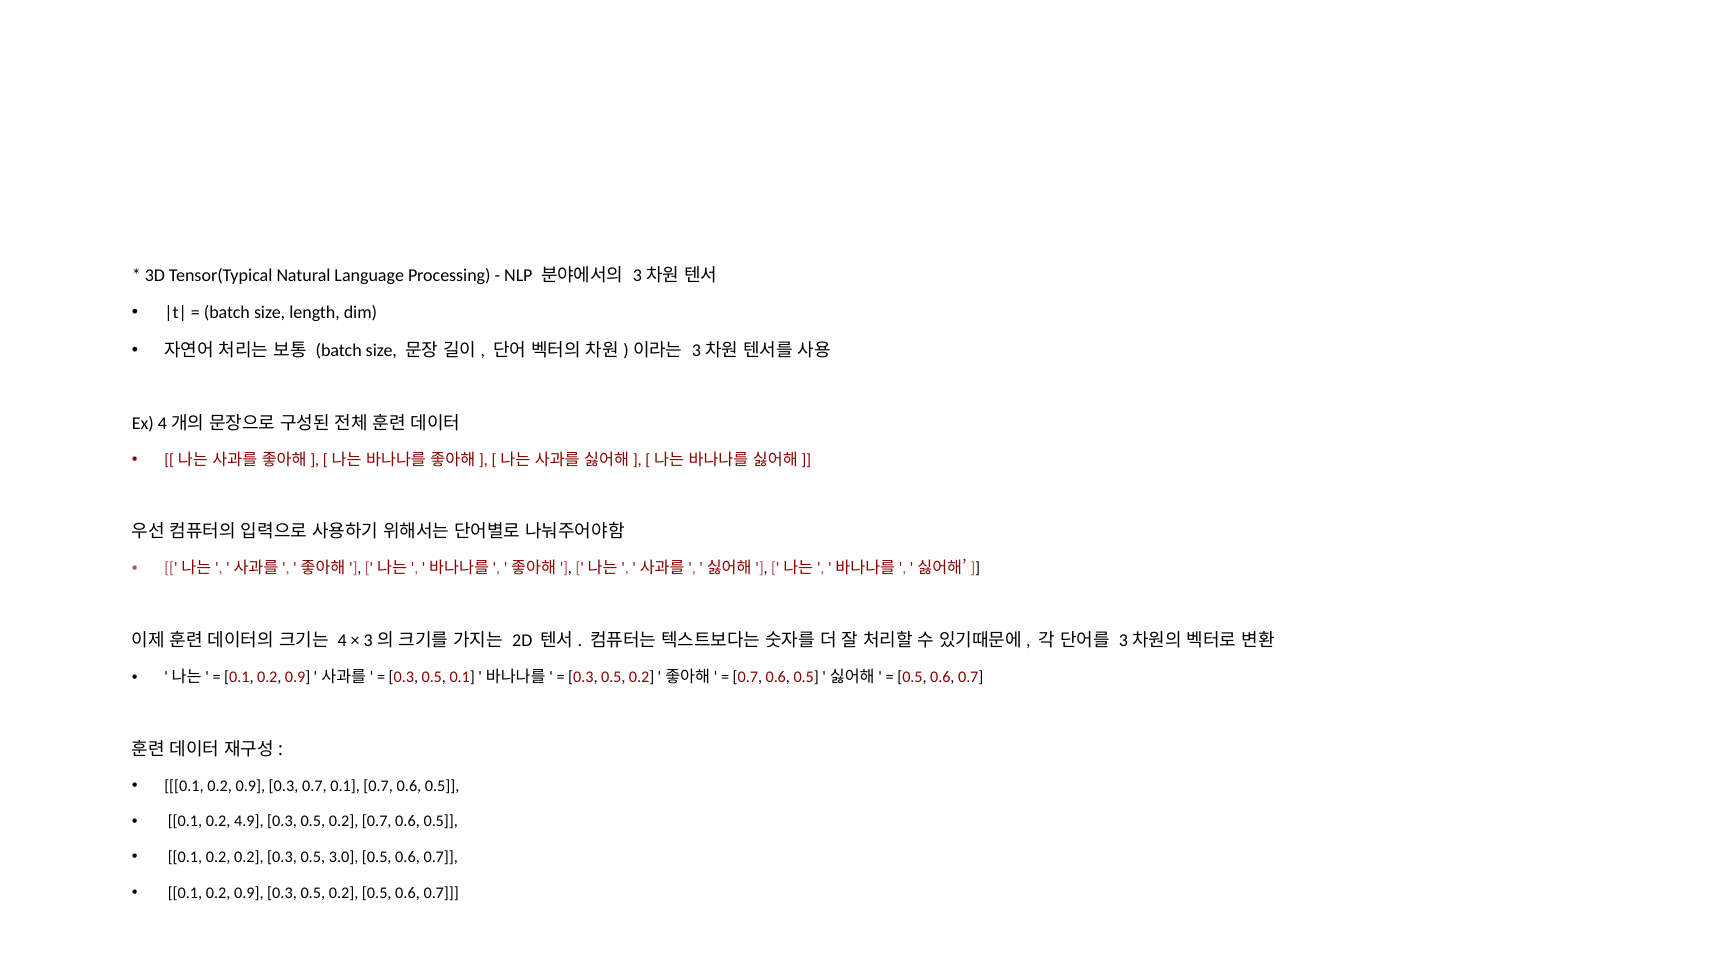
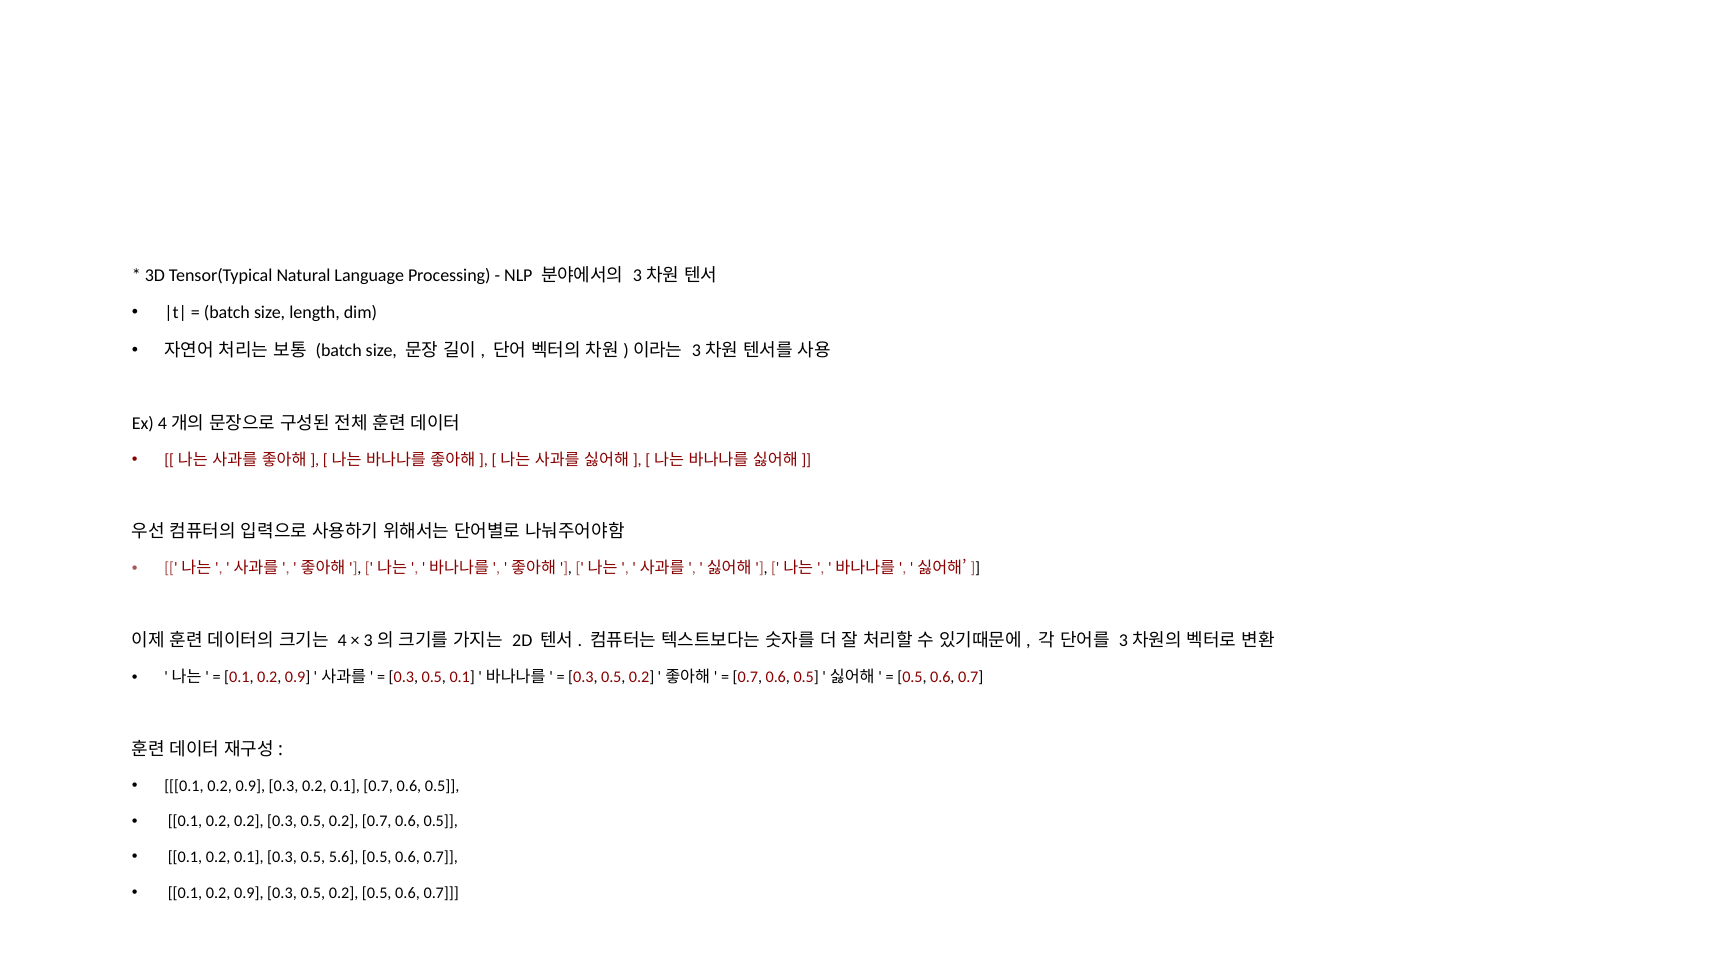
0.3 0.7: 0.7 -> 0.2
0.2 4.9: 4.9 -> 0.2
0.1 0.2 0.2: 0.2 -> 0.1
3.0: 3.0 -> 5.6
